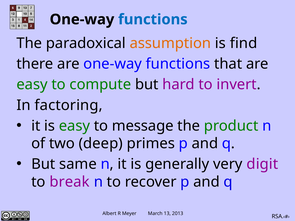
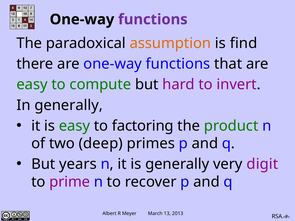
functions at (153, 19) colour: blue -> purple
In factoring: factoring -> generally
message: message -> factoring
same: same -> years
break: break -> prime
